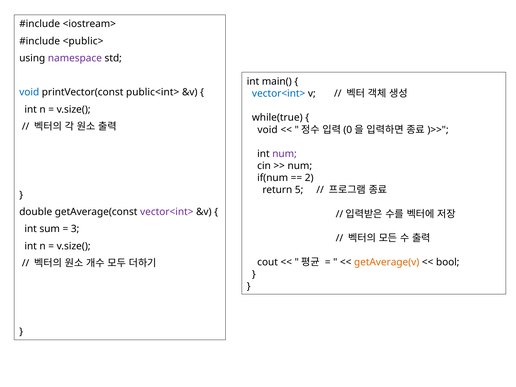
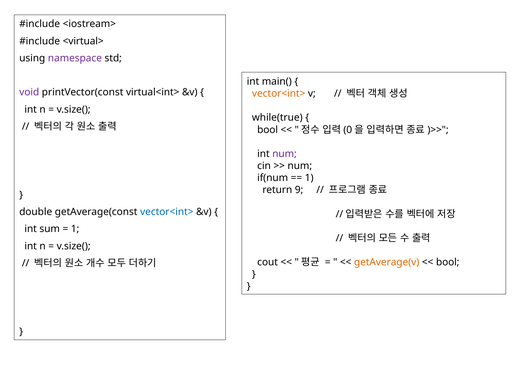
<public>: <public> -> <virtual>
void at (29, 92) colour: blue -> purple
public<int>: public<int> -> virtual<int>
vector<int> at (279, 94) colour: blue -> orange
void at (268, 130): void -> bool
2 at (309, 178): 2 -> 1
5: 5 -> 9
vector<int> at (167, 212) colour: purple -> blue
3 at (75, 229): 3 -> 1
